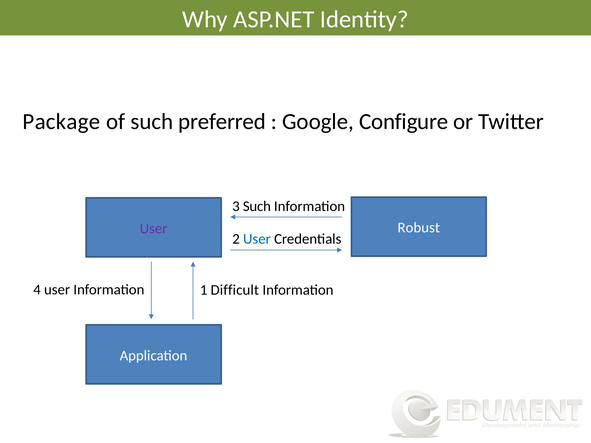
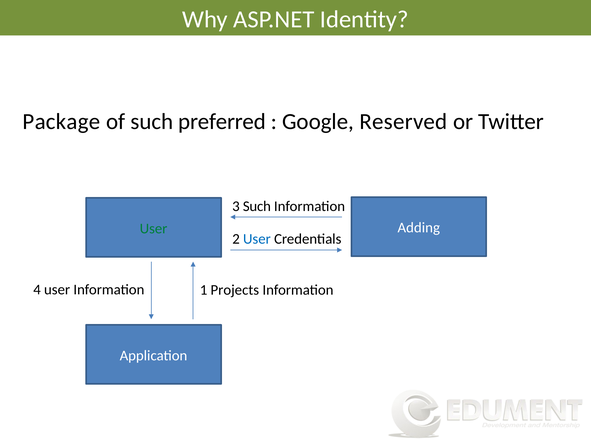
Configure: Configure -> Reserved
Robust: Robust -> Adding
User at (154, 229) colour: purple -> green
Difficult: Difficult -> Projects
